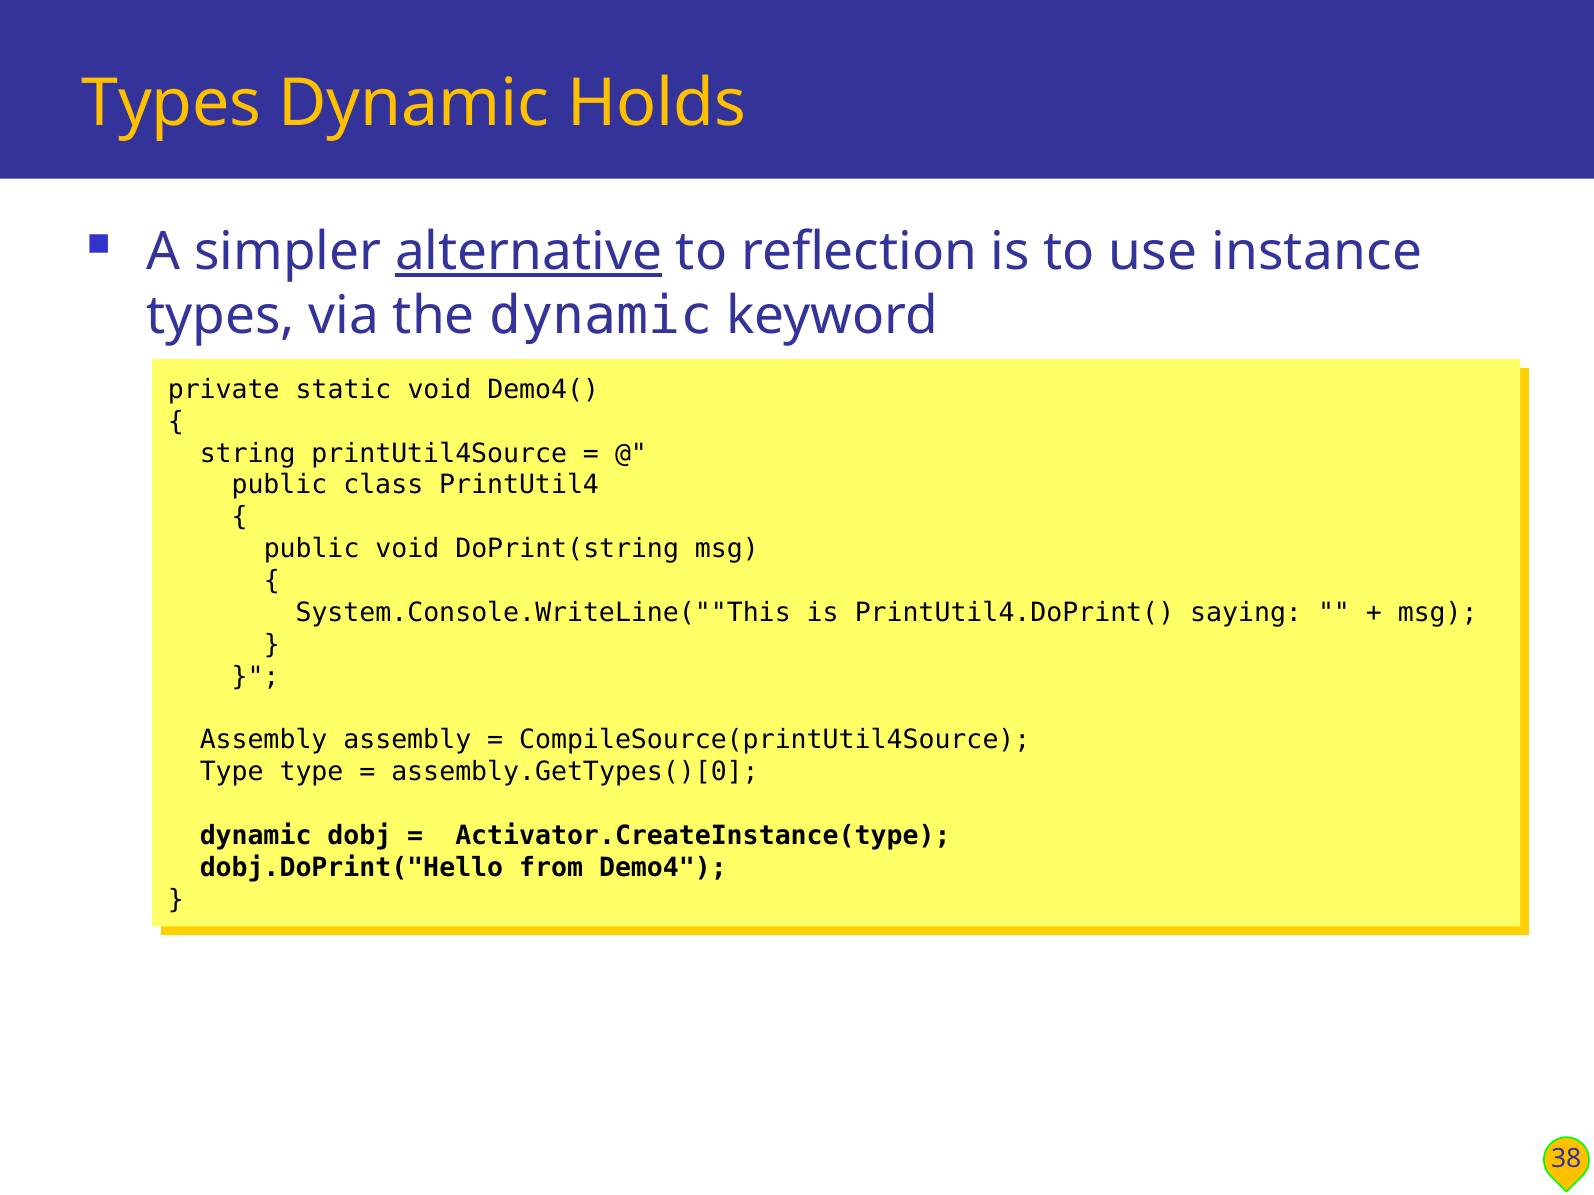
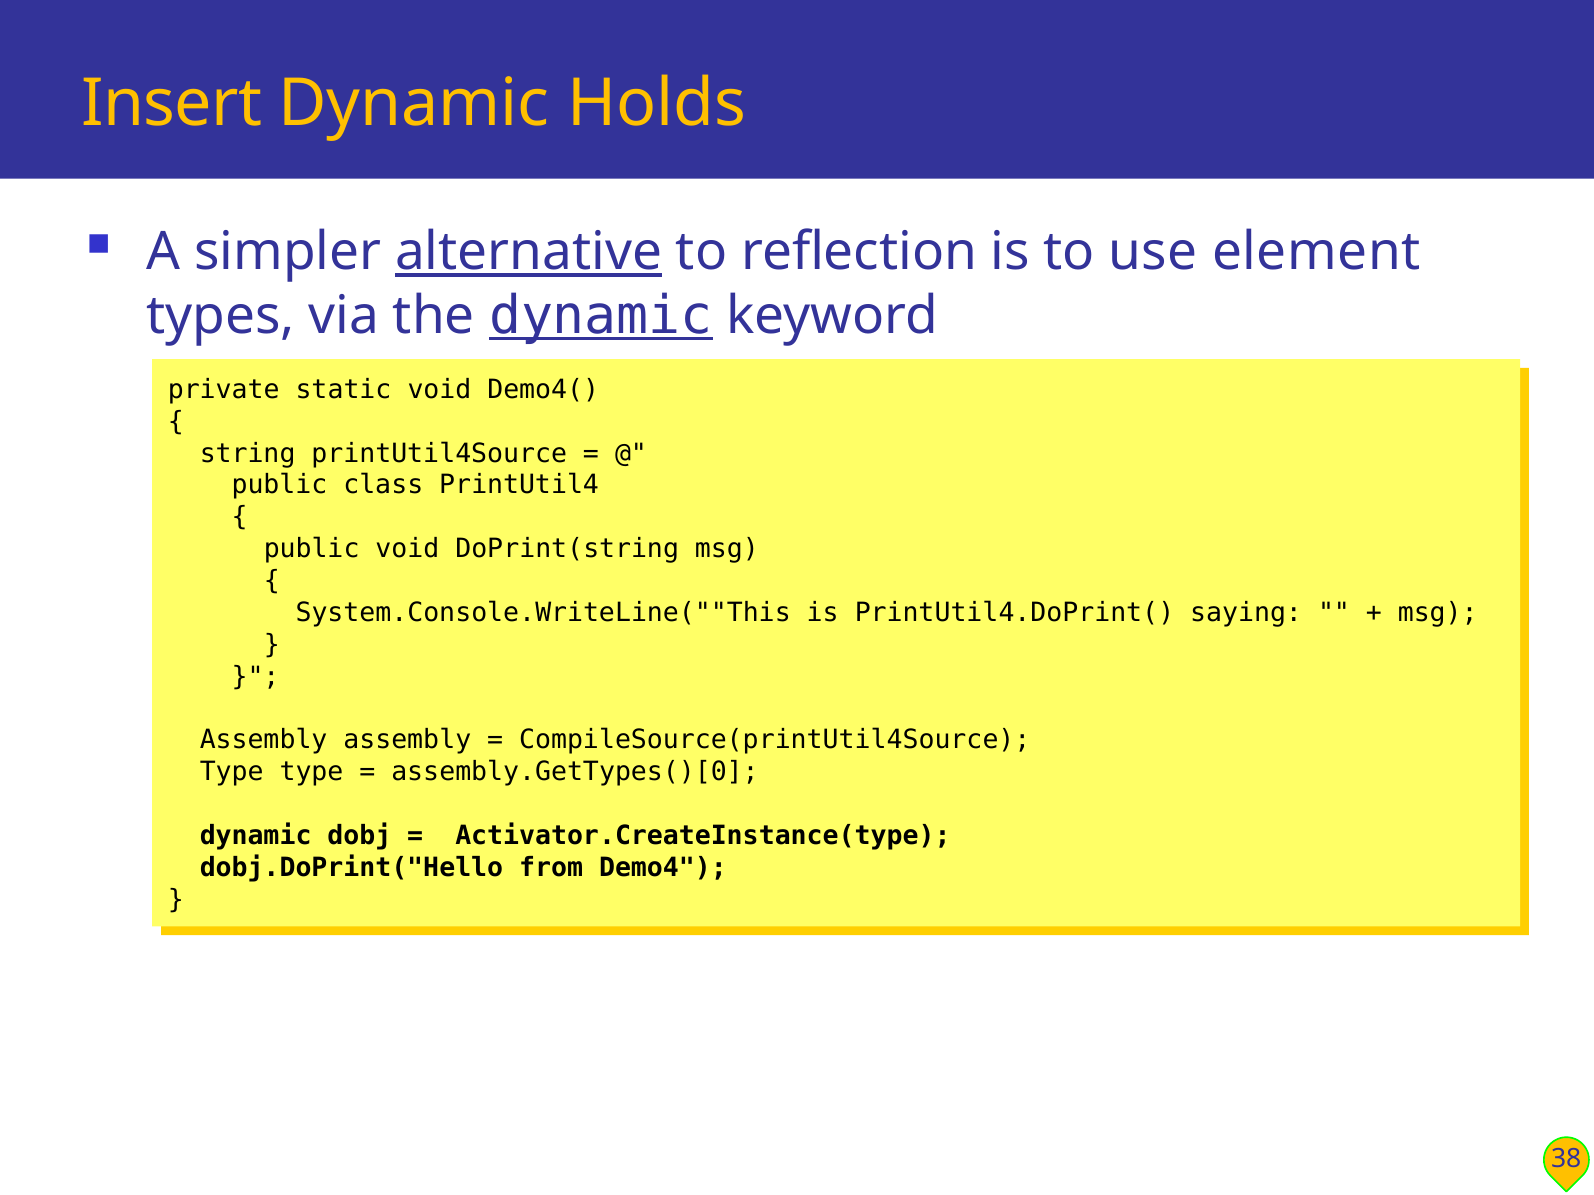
Types at (172, 104): Types -> Insert
instance: instance -> element
dynamic at (601, 316) underline: none -> present
